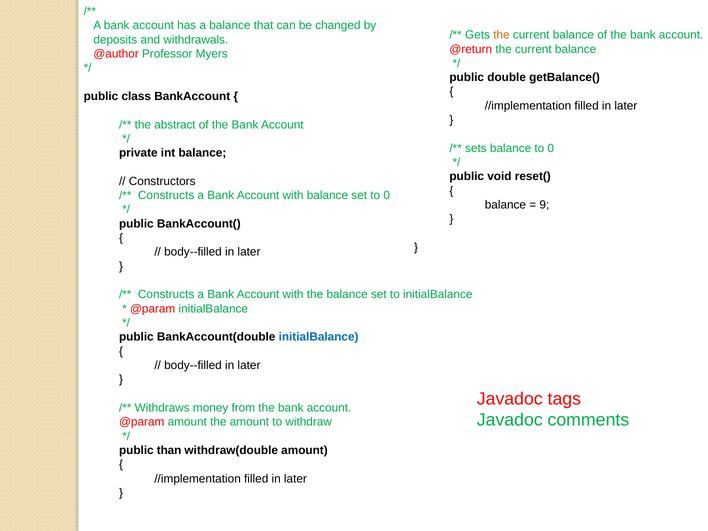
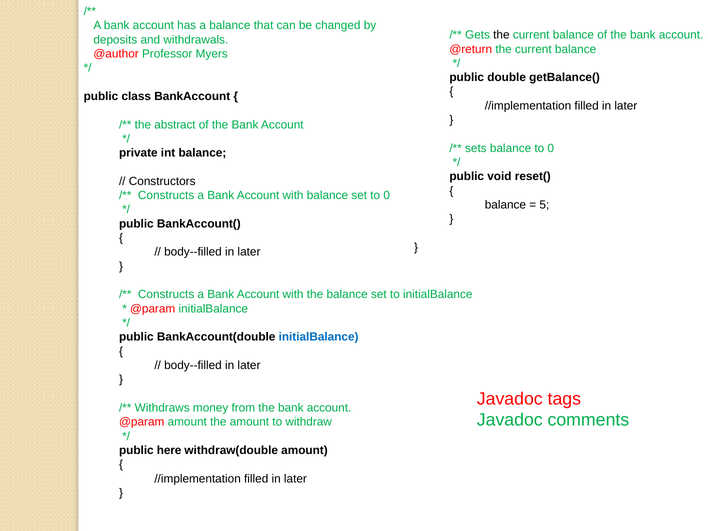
the at (501, 35) colour: orange -> black
9: 9 -> 5
than: than -> here
